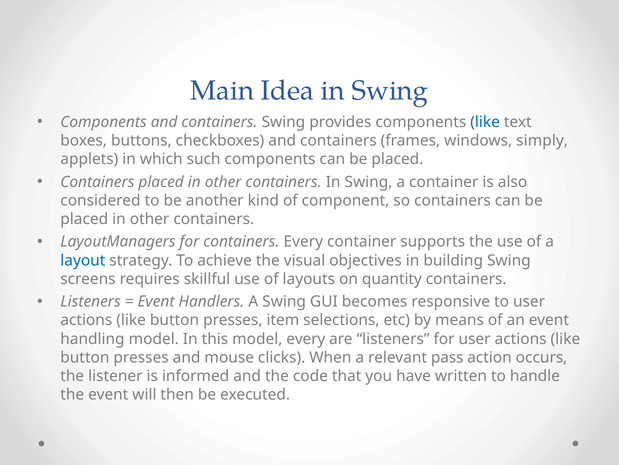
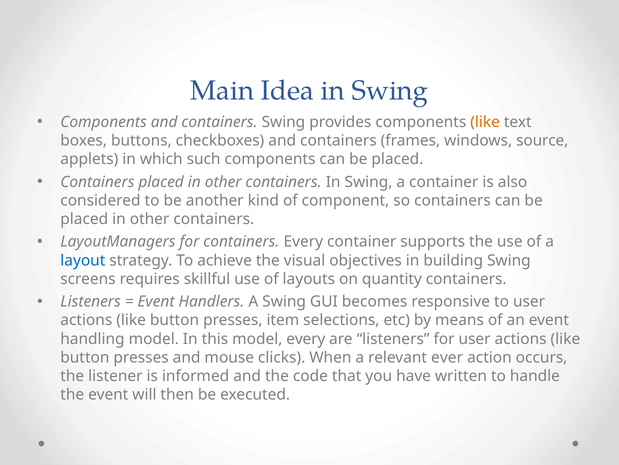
like at (485, 122) colour: blue -> orange
simply: simply -> source
pass: pass -> ever
